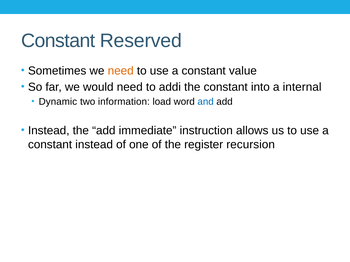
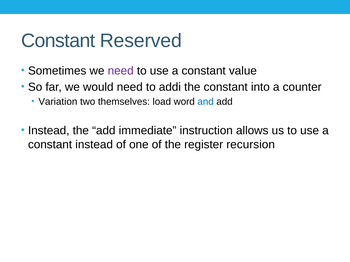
need at (121, 71) colour: orange -> purple
internal: internal -> counter
Dynamic: Dynamic -> Variation
information: information -> themselves
